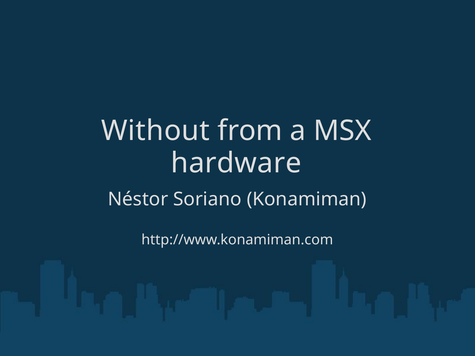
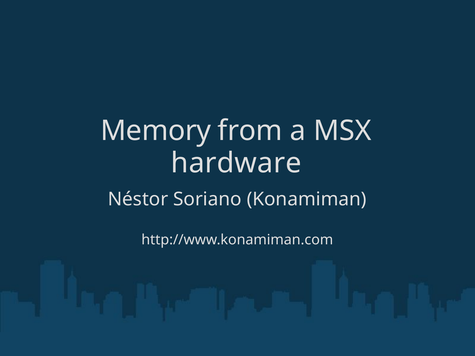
Without: Without -> Memory
